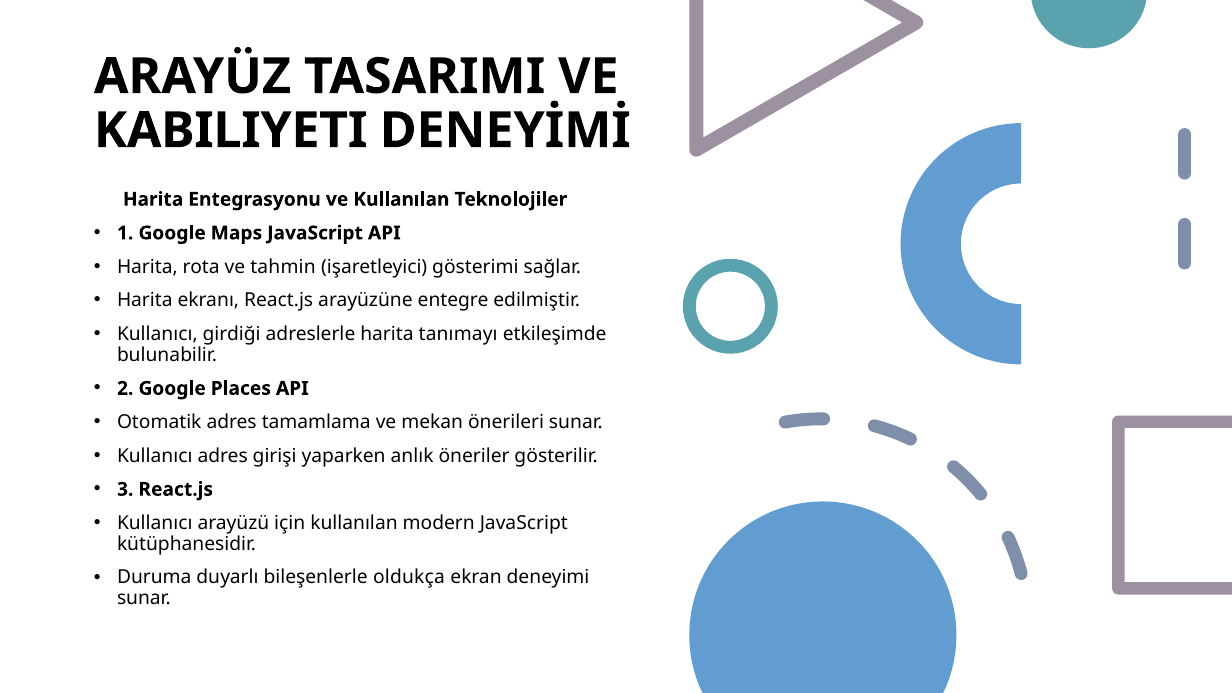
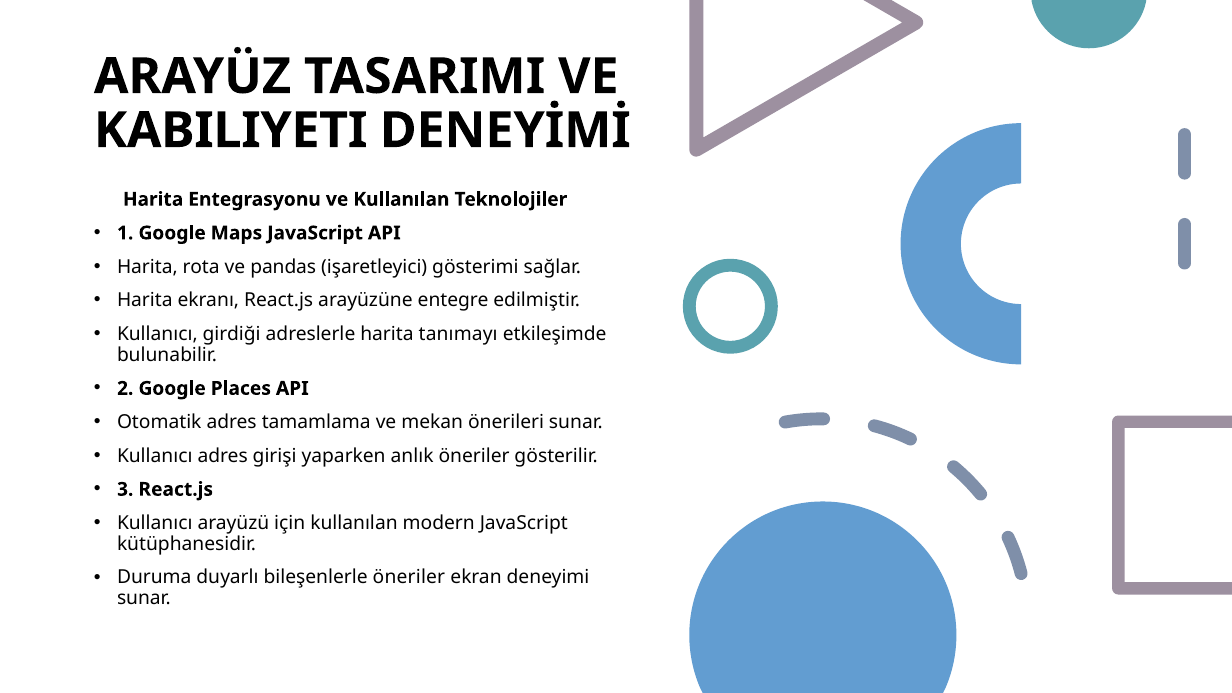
tahmin: tahmin -> pandas
bileşenlerle oldukça: oldukça -> öneriler
